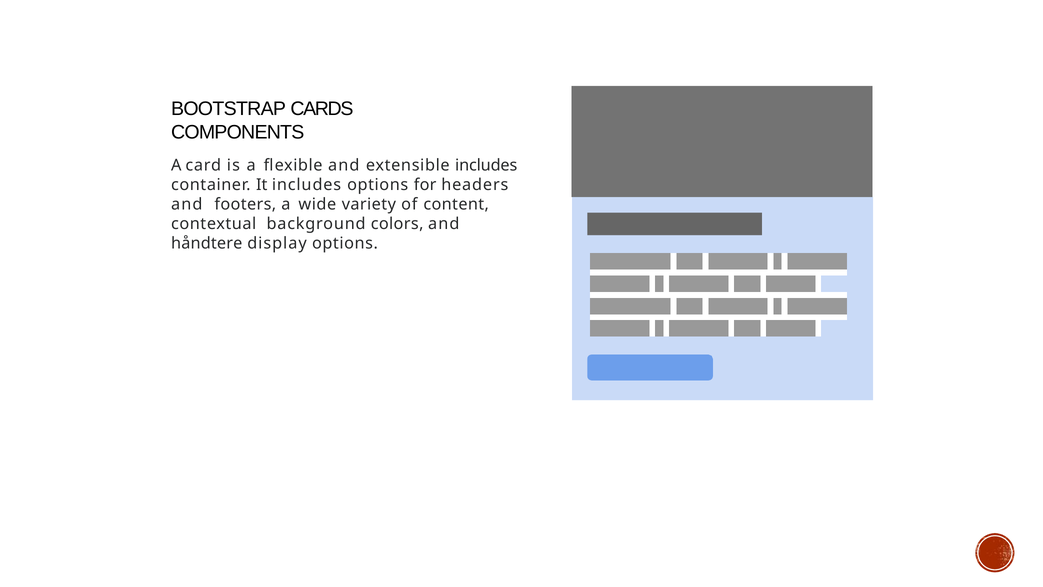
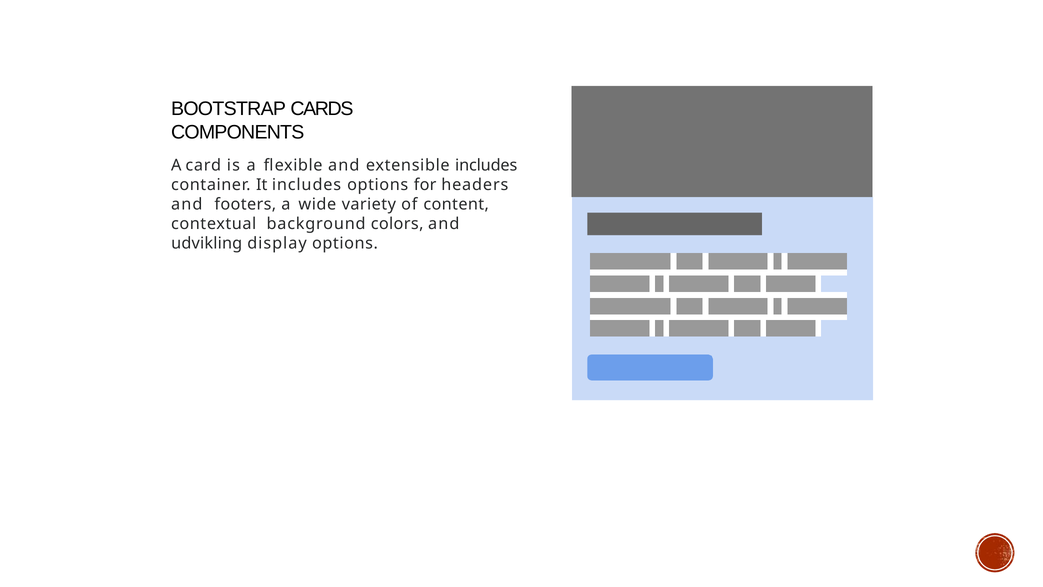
håndtere: håndtere -> udvikling
